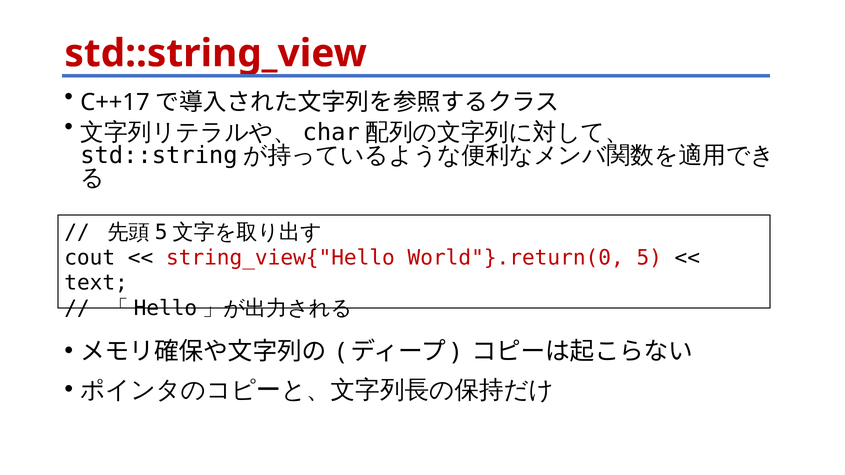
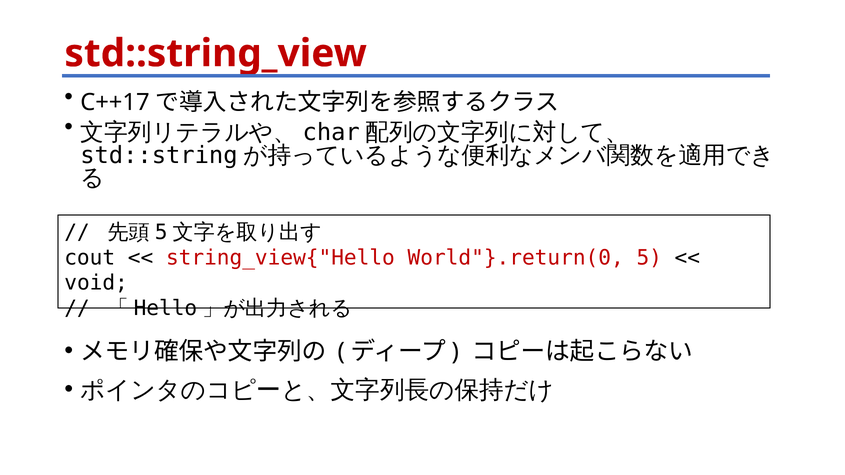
text: text -> void
